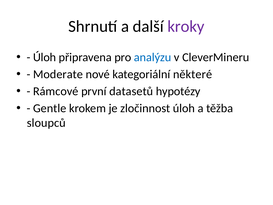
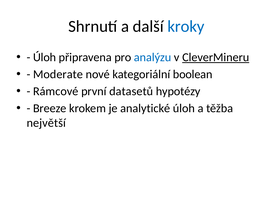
kroky colour: purple -> blue
CleverMineru underline: none -> present
některé: některé -> boolean
Gentle: Gentle -> Breeze
zločinnost: zločinnost -> analytické
sloupců: sloupců -> největší
